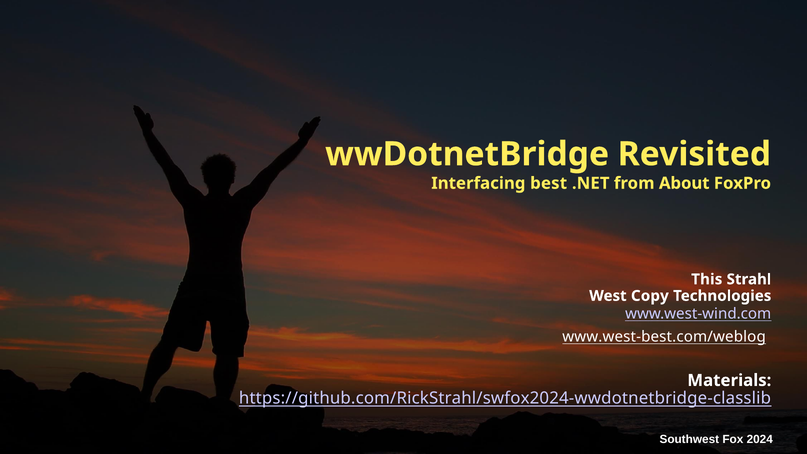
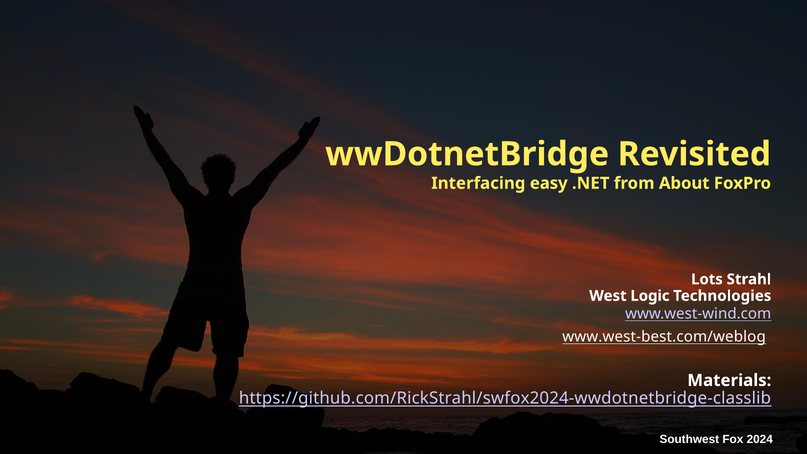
best: best -> easy
This: This -> Lots
Copy: Copy -> Logic
